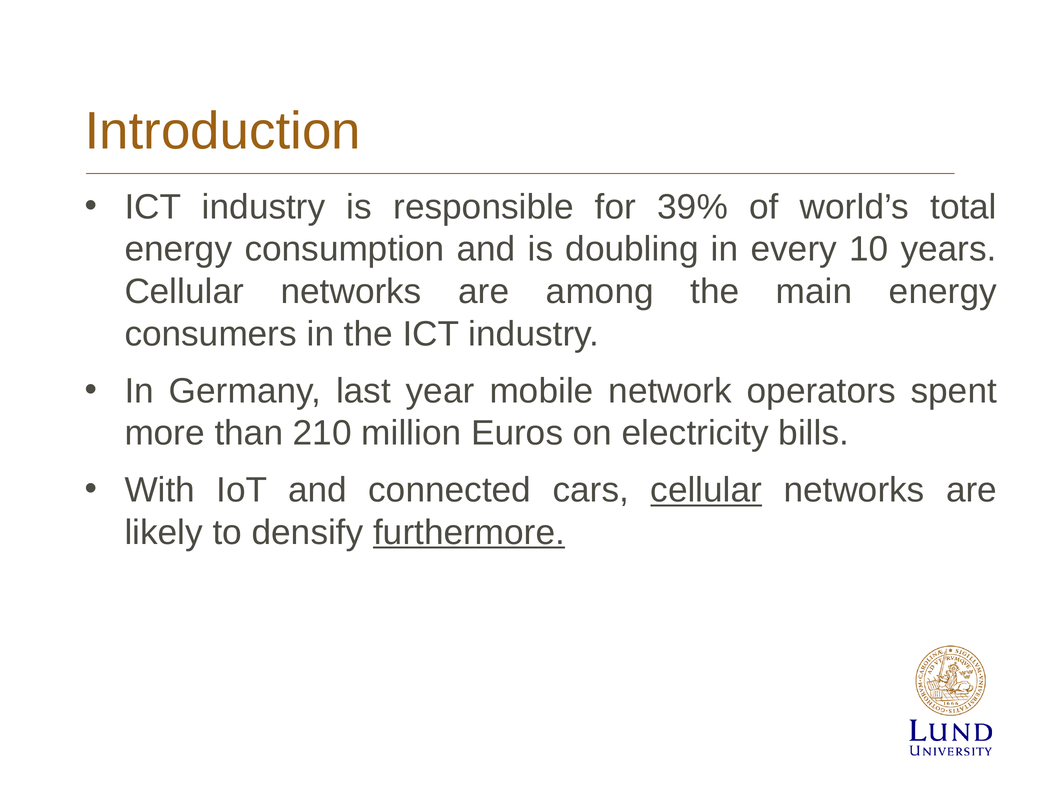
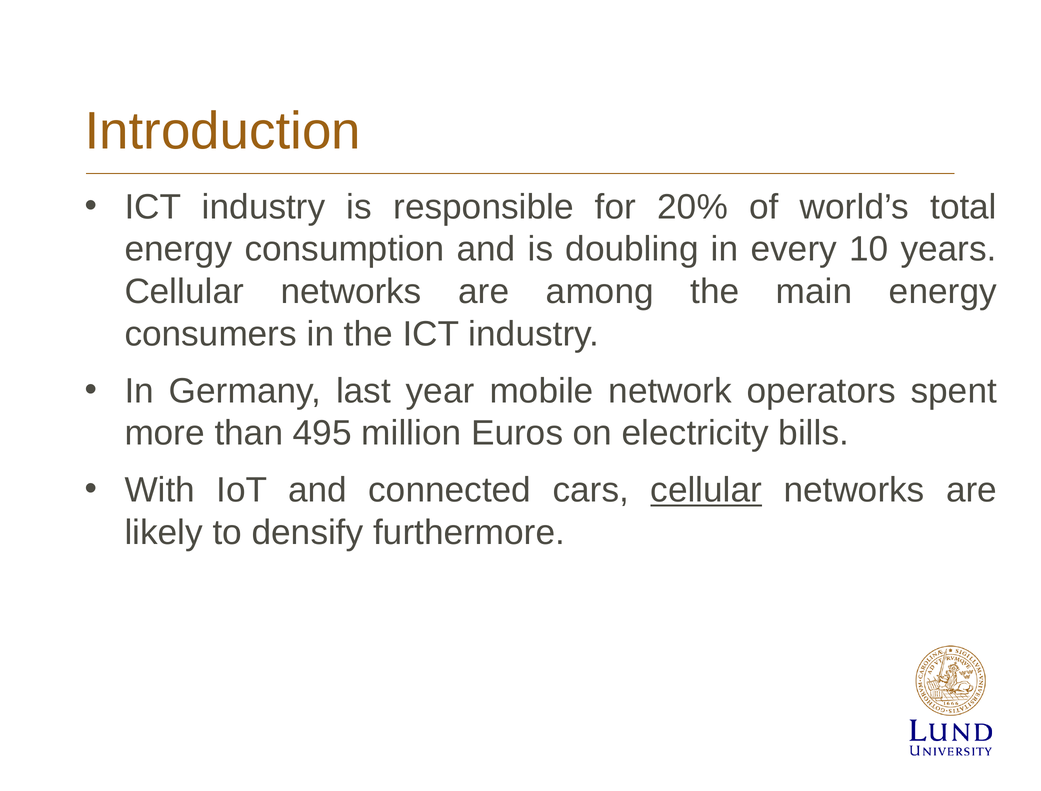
39%: 39% -> 20%
210: 210 -> 495
furthermore underline: present -> none
